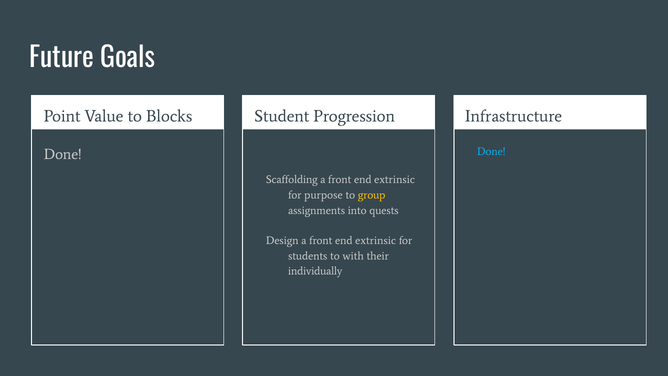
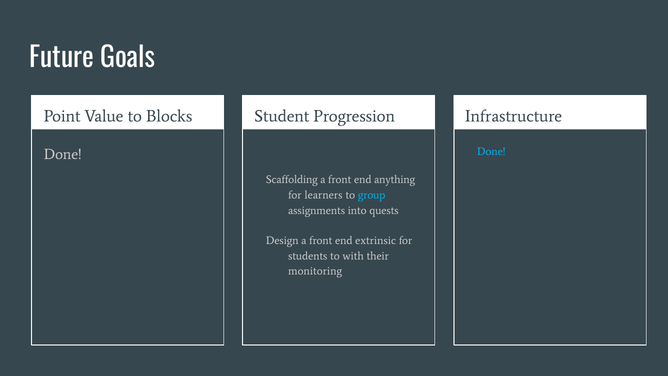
extrinsic at (395, 180): extrinsic -> anything
purpose: purpose -> learners
group colour: yellow -> light blue
individually: individually -> monitoring
